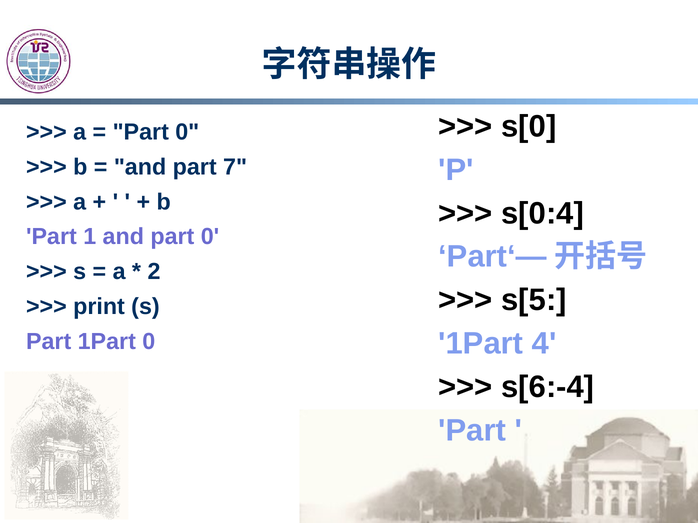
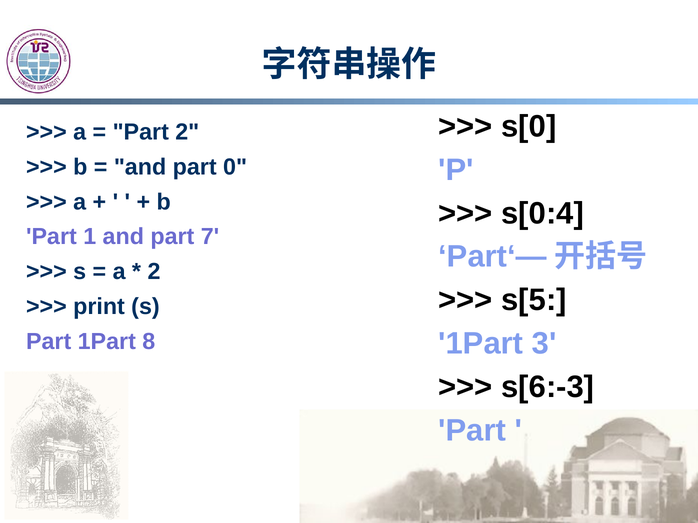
0 at (187, 132): 0 -> 2
7: 7 -> 0
and part 0: 0 -> 7
4: 4 -> 3
1Part 0: 0 -> 8
s[6:-4: s[6:-4 -> s[6:-3
